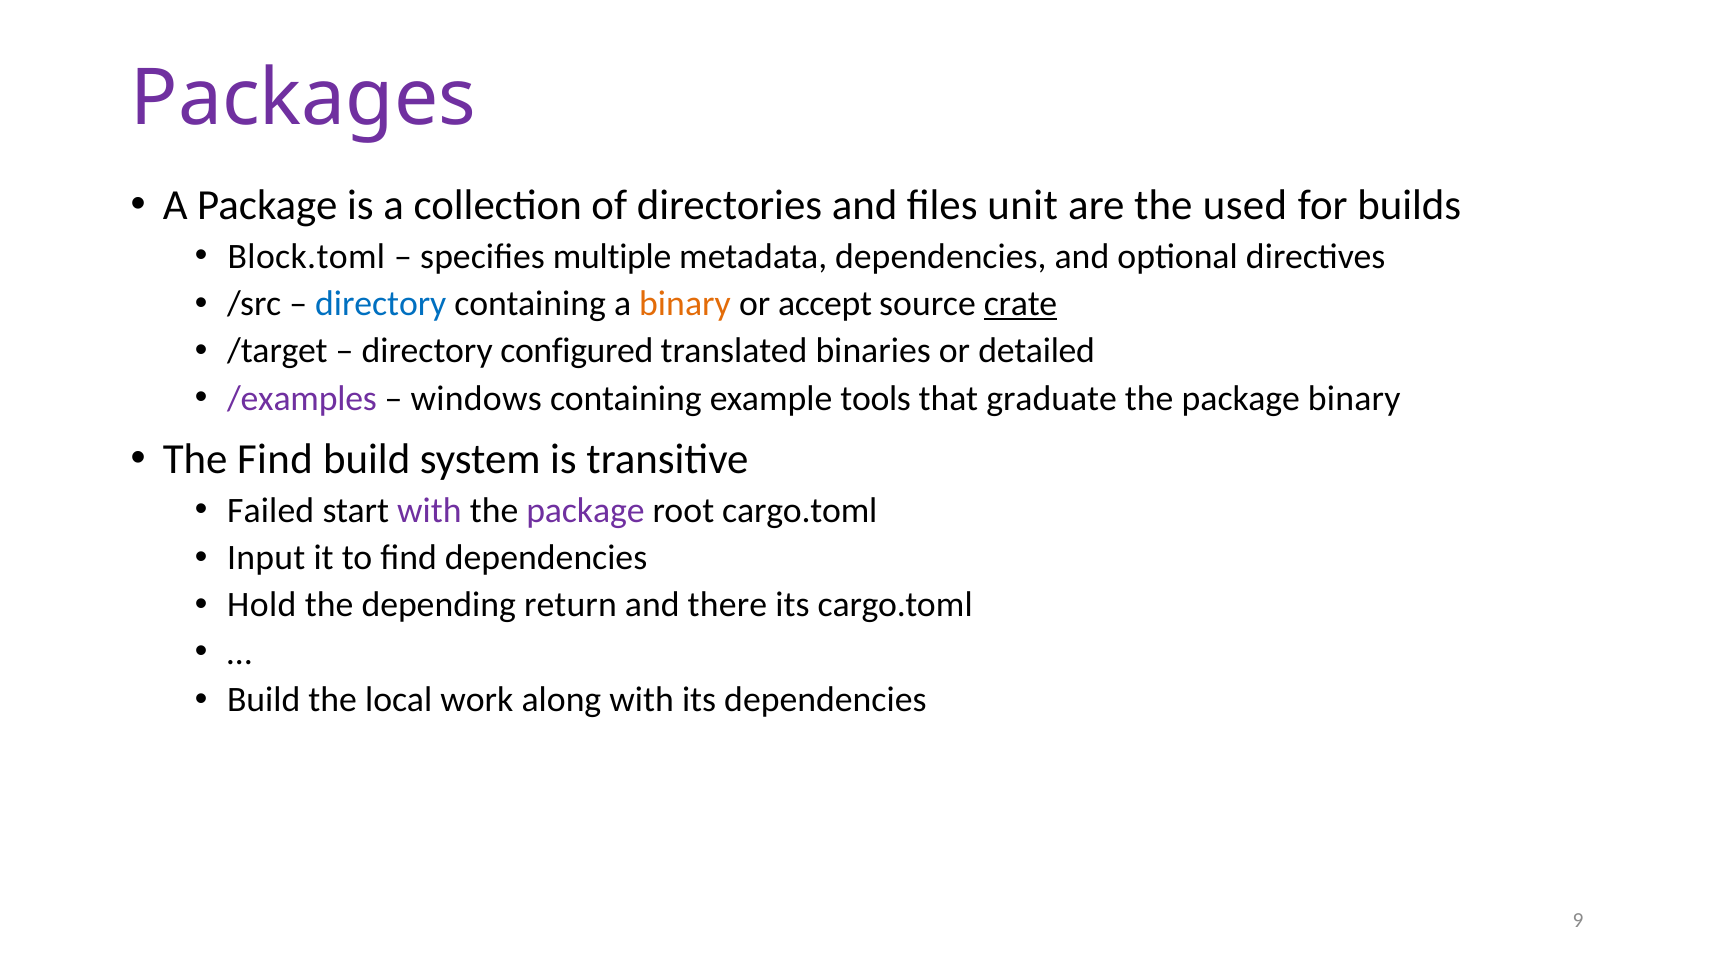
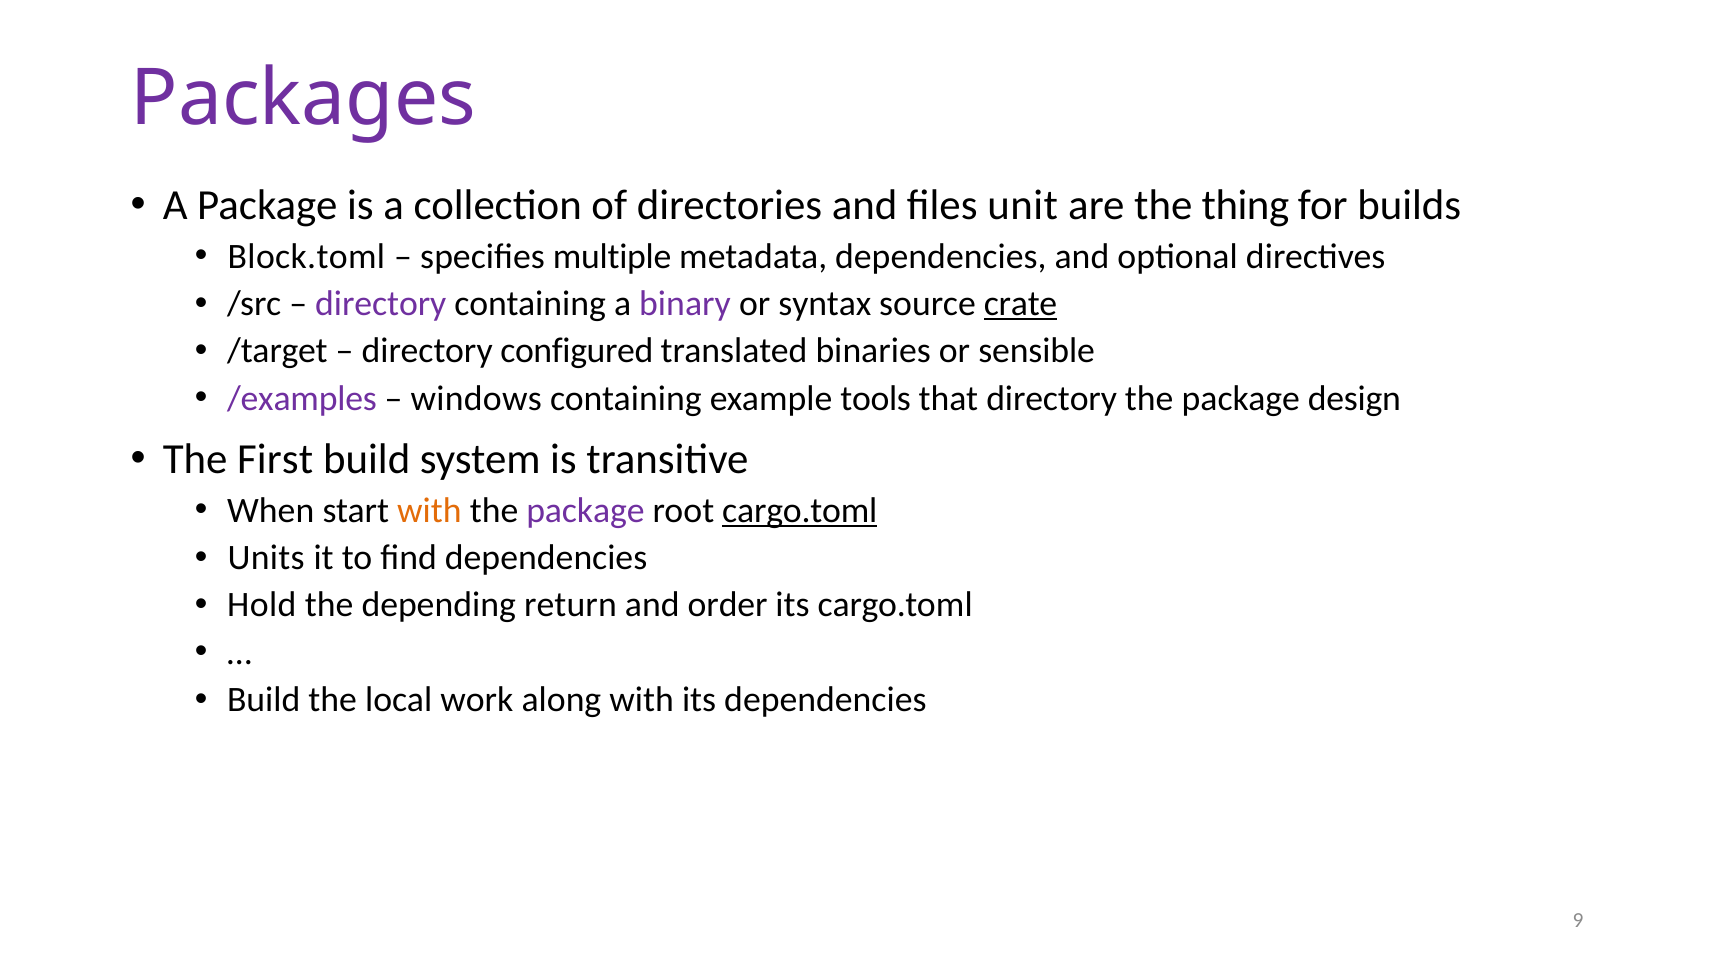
used: used -> thing
directory at (381, 304) colour: blue -> purple
binary at (685, 304) colour: orange -> purple
accept: accept -> syntax
detailed: detailed -> sensible
that graduate: graduate -> directory
package binary: binary -> design
The Find: Find -> First
Failed: Failed -> When
with at (429, 510) colour: purple -> orange
cargo.toml at (800, 510) underline: none -> present
Input: Input -> Units
there: there -> order
